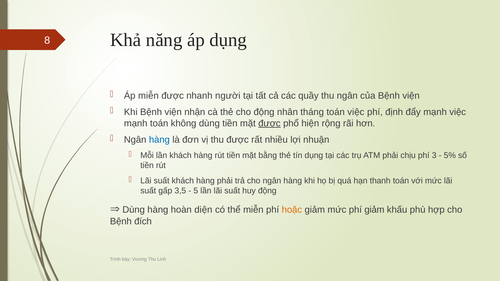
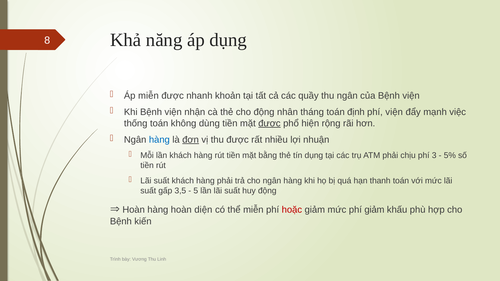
người: người -> khoản
toán việc: việc -> định
phí định: định -> viện
mạnh at (136, 123): mạnh -> thống
đơn underline: none -> present
Dùng at (134, 210): Dùng -> Hoàn
hoặc colour: orange -> red
đích: đích -> kiến
